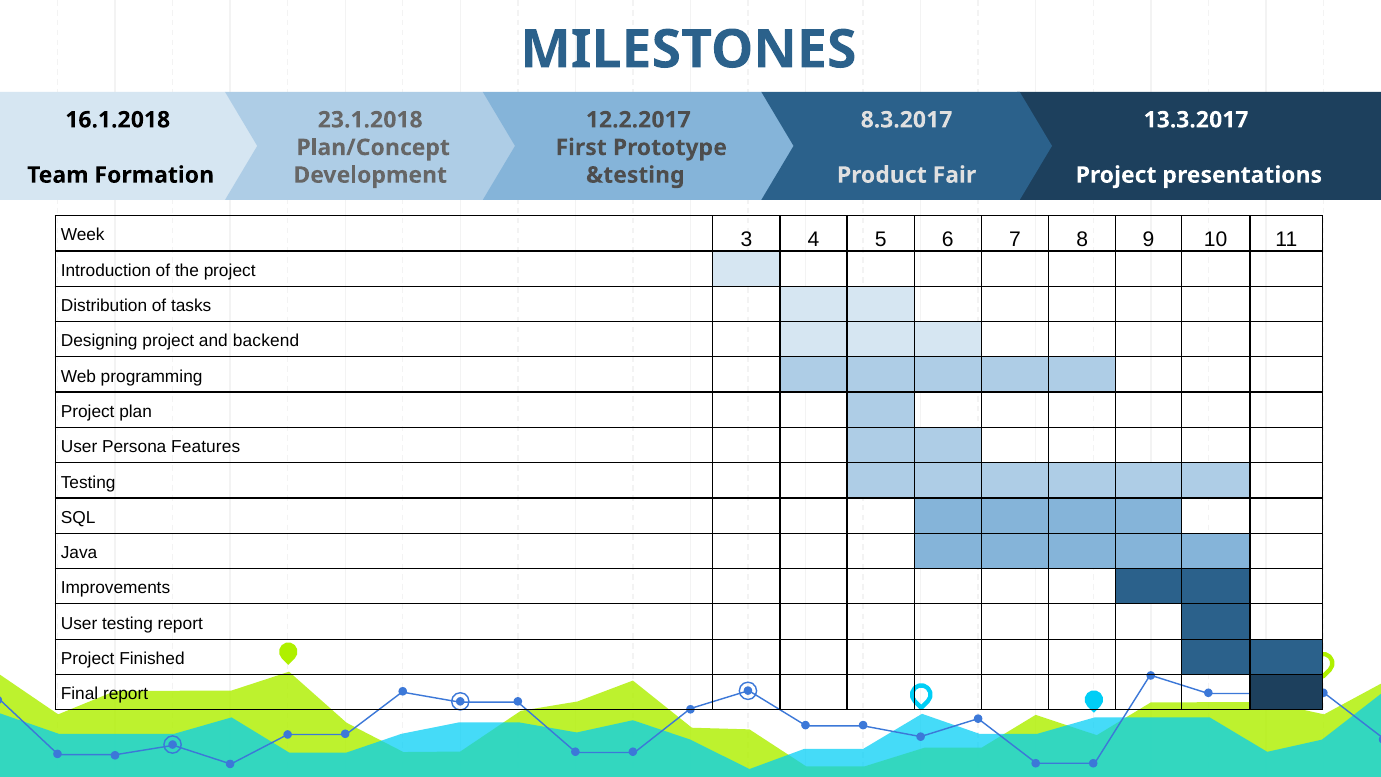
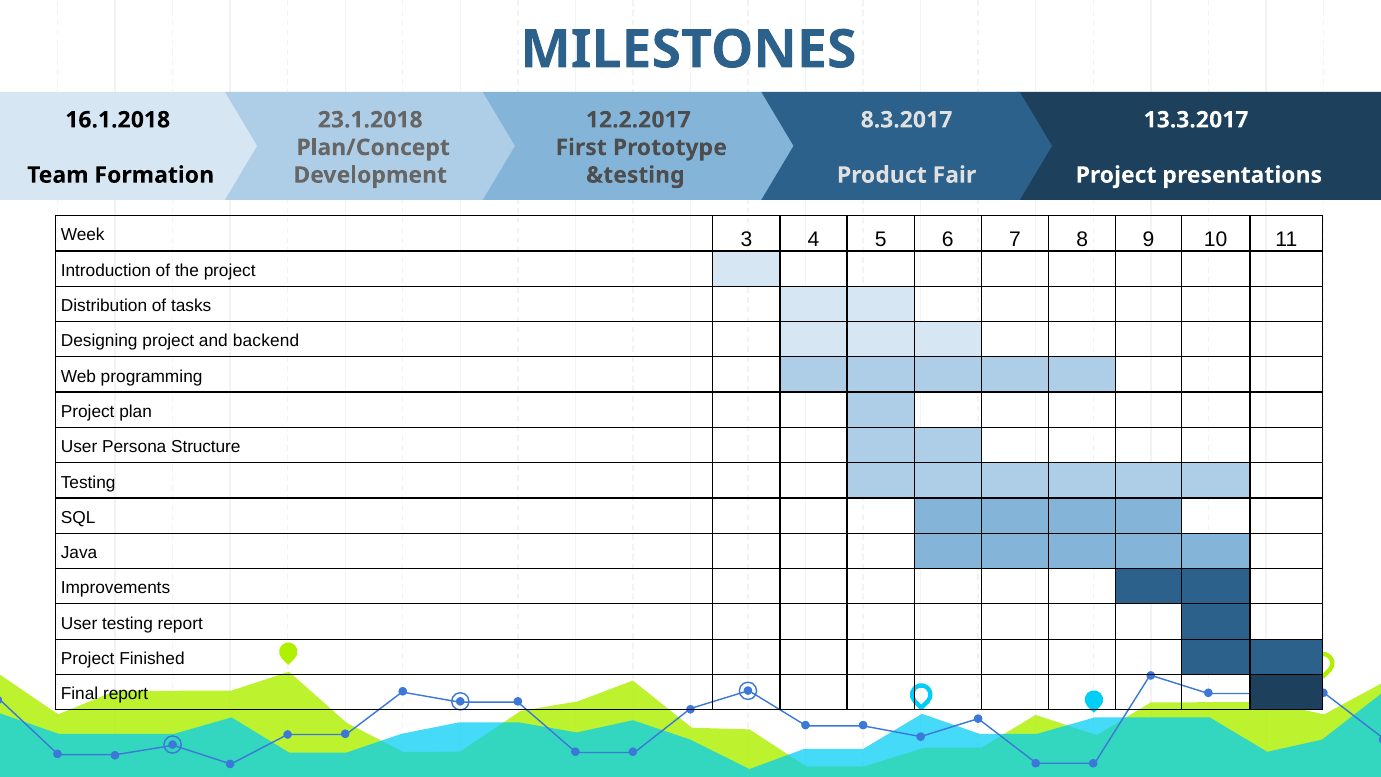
Features: Features -> Structure
